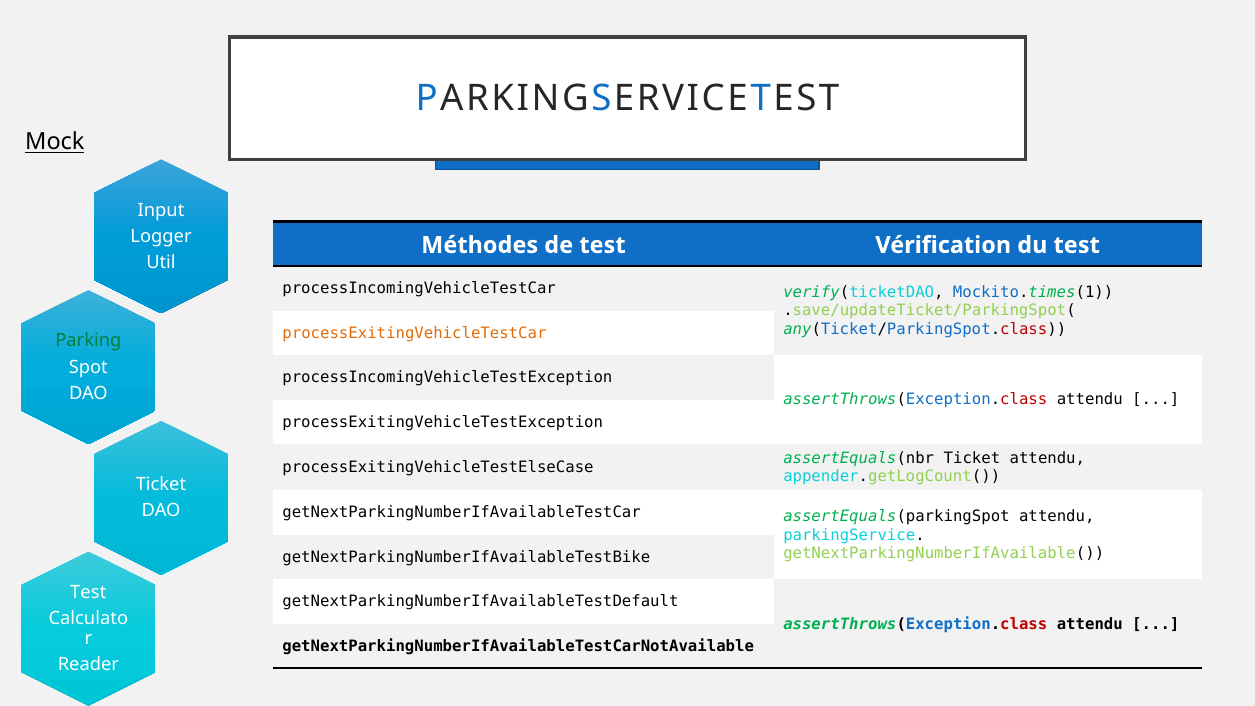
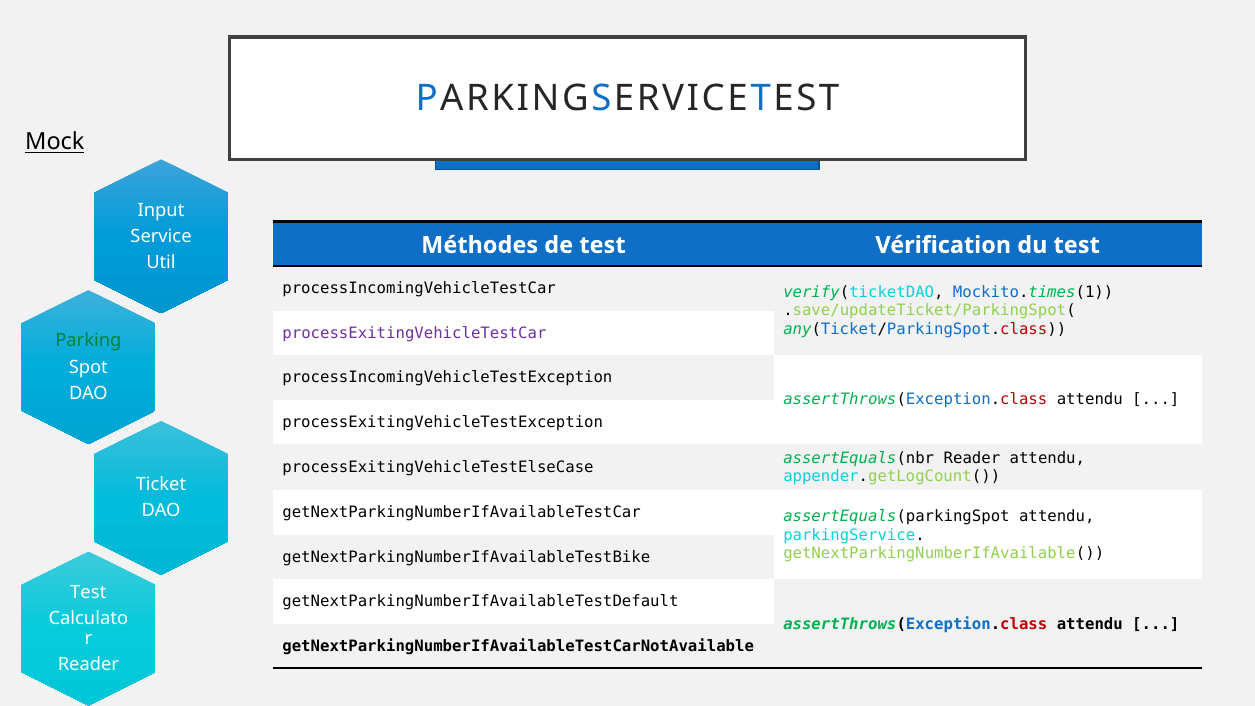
Logger: Logger -> Service
processExitingVehicleTestCar colour: orange -> purple
assertEquals(nbr Ticket: Ticket -> Reader
